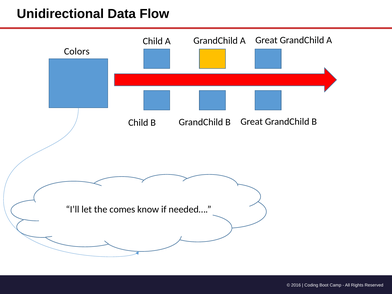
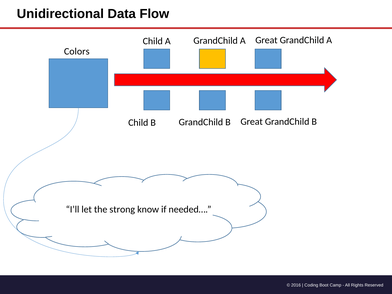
comes: comes -> strong
